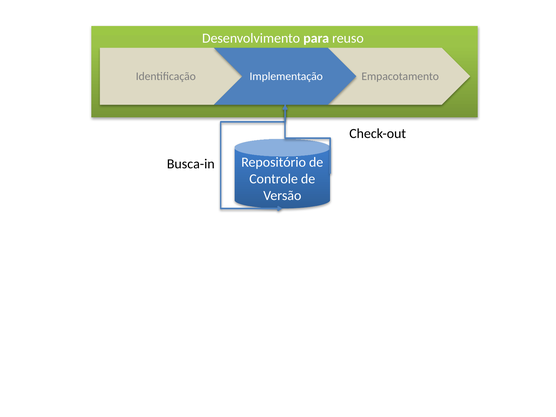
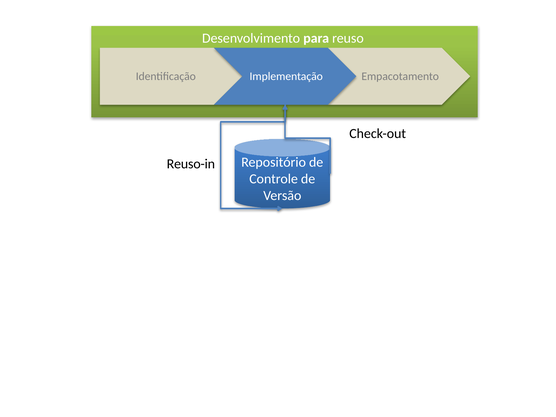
Busca-in: Busca-in -> Reuso-in
